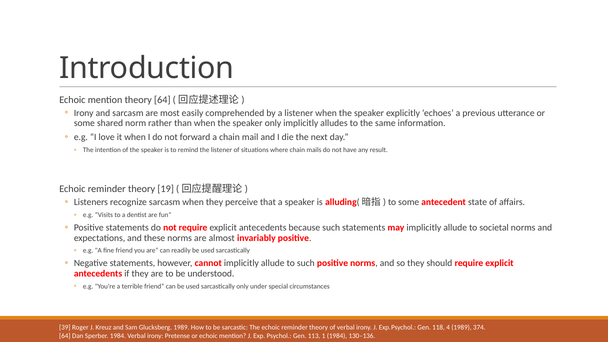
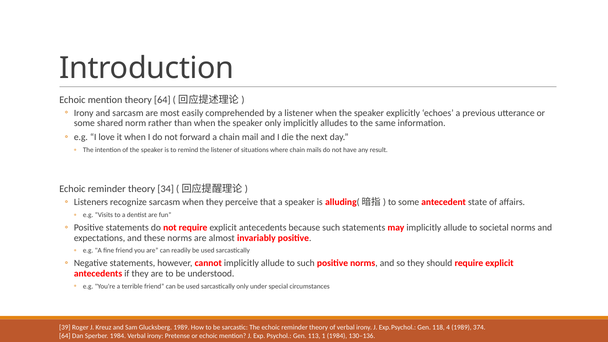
19: 19 -> 34
